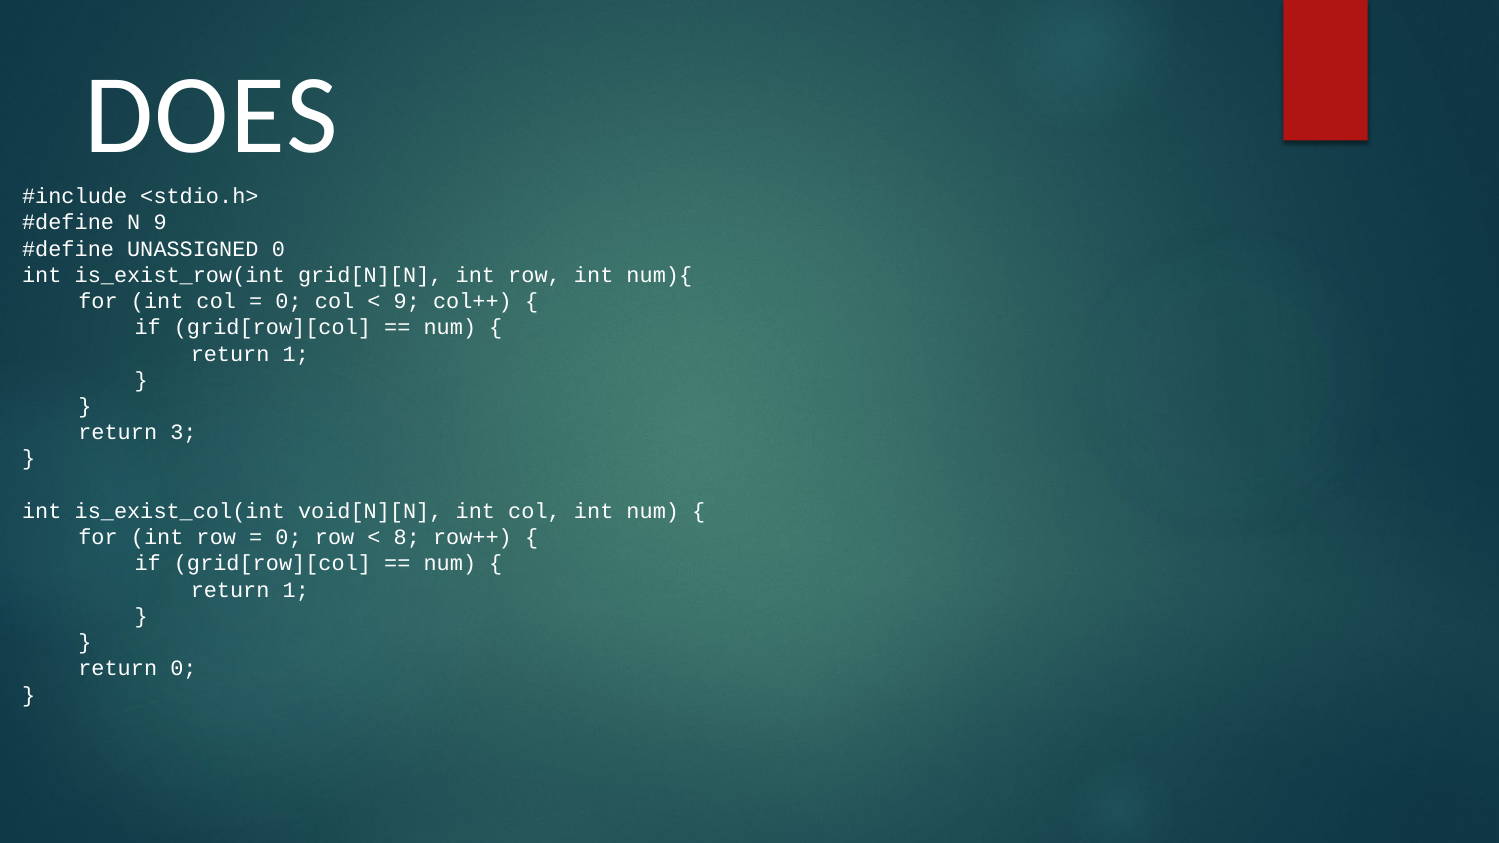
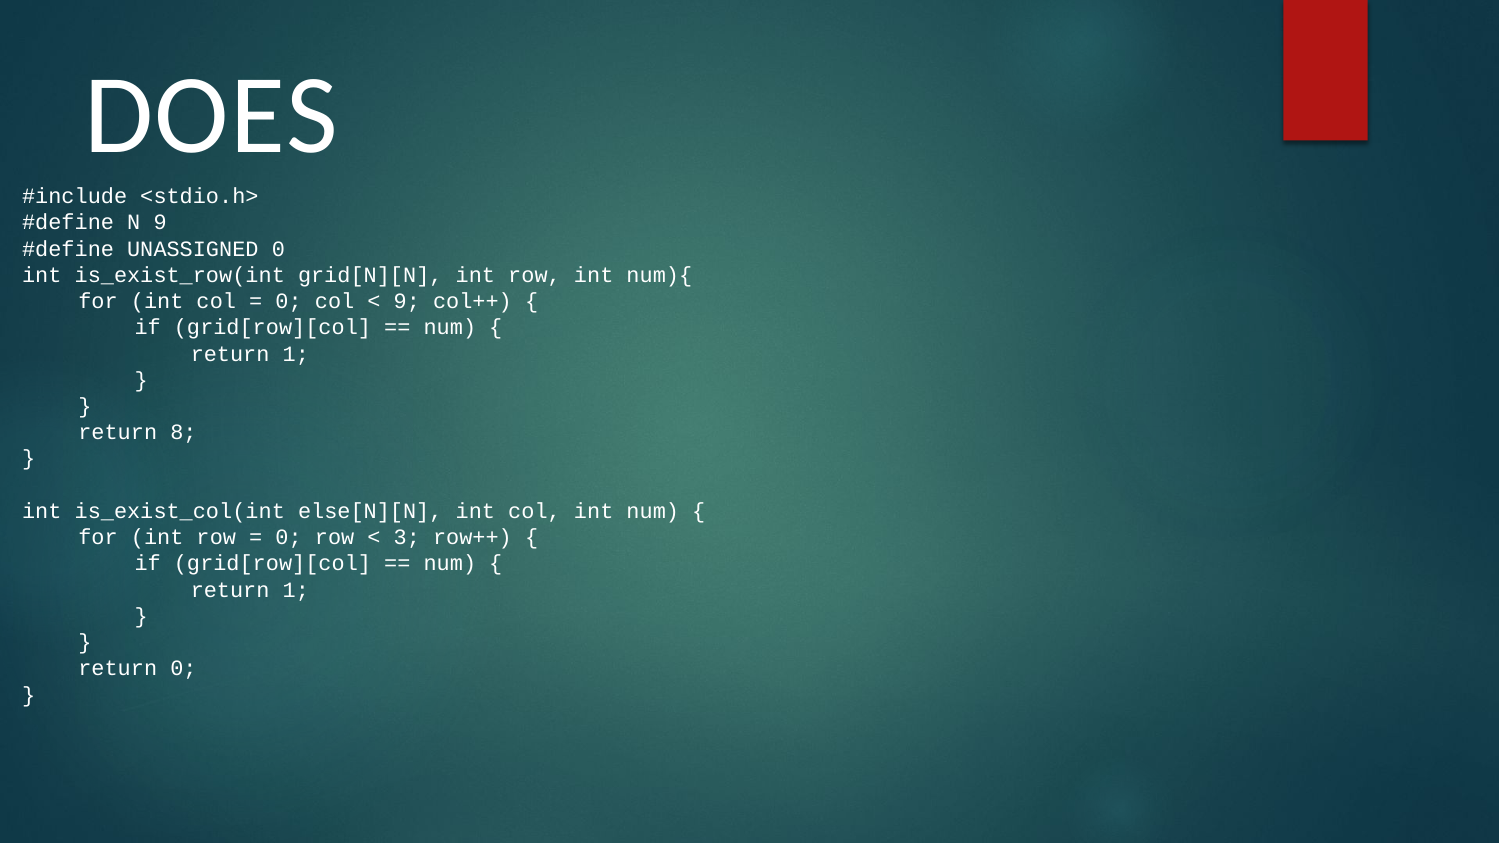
3: 3 -> 8
void[N][N: void[N][N -> else[N][N
8: 8 -> 3
